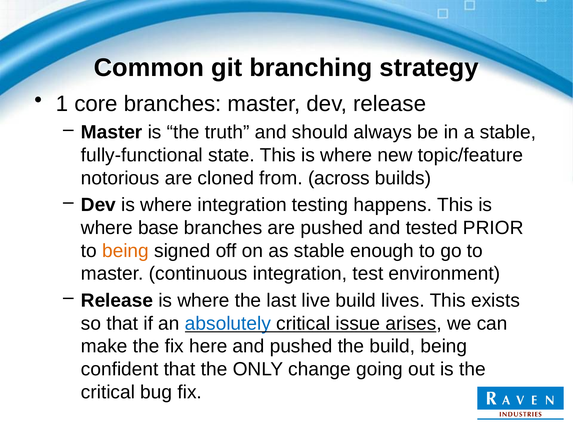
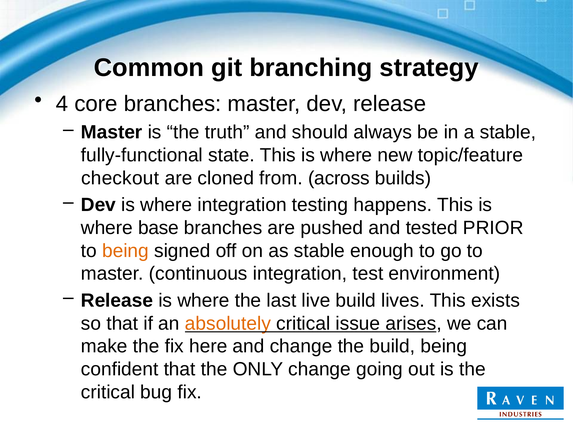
1: 1 -> 4
notorious: notorious -> checkout
absolutely colour: blue -> orange
and pushed: pushed -> change
